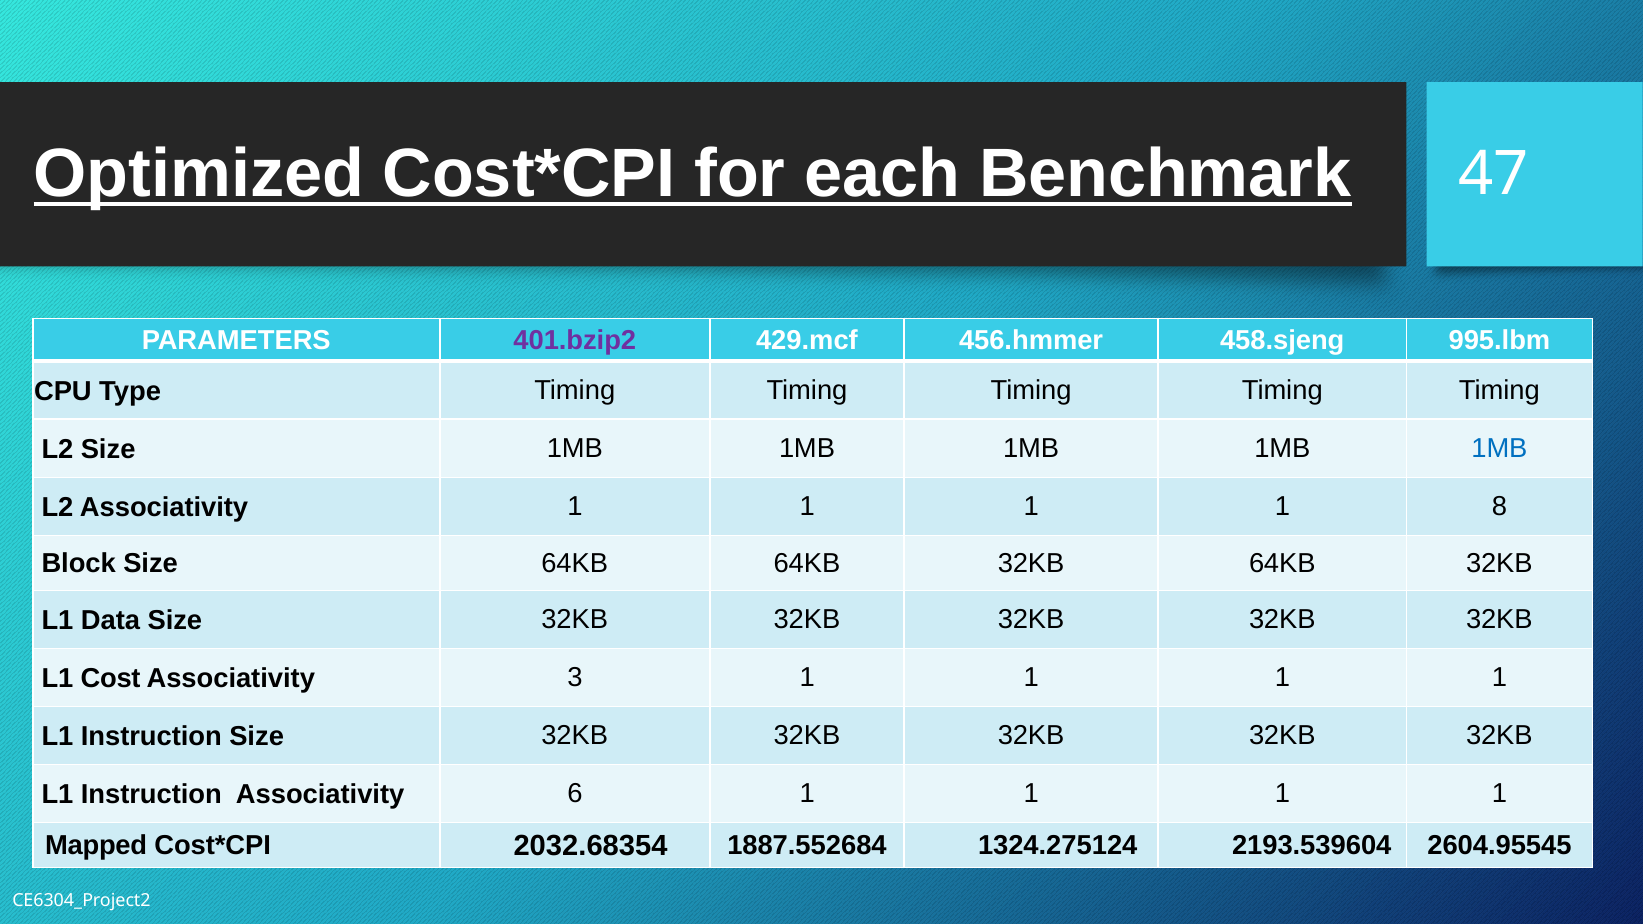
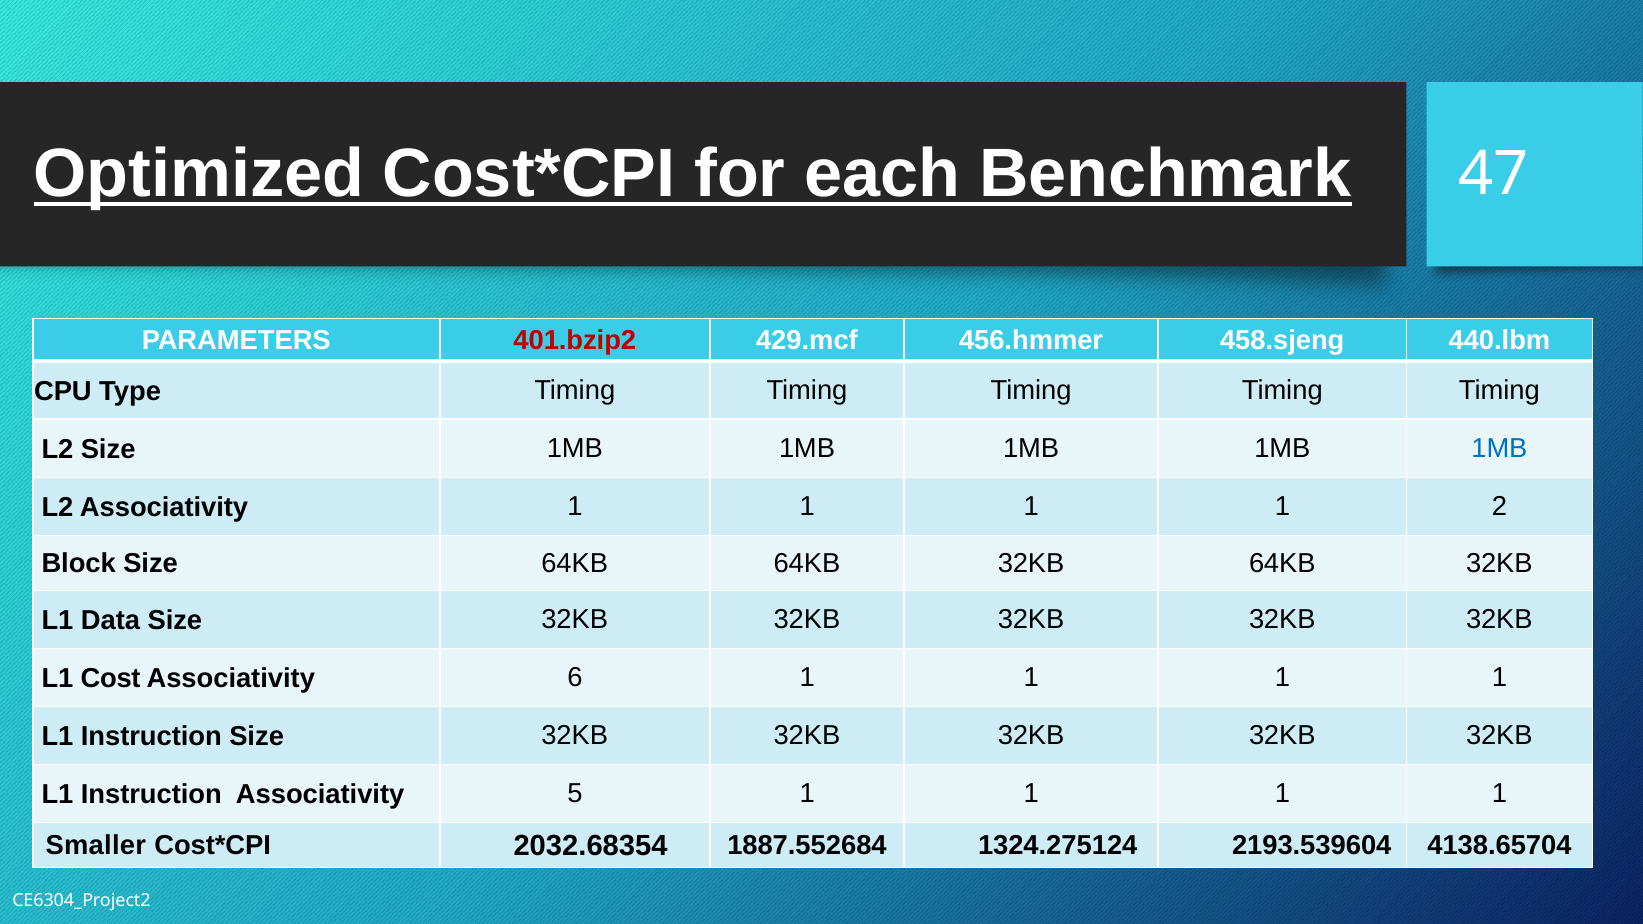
401.bzip2 colour: purple -> red
995.lbm: 995.lbm -> 440.lbm
8: 8 -> 2
3: 3 -> 6
6: 6 -> 5
Mapped: Mapped -> Smaller
2604.95545: 2604.95545 -> 4138.65704
